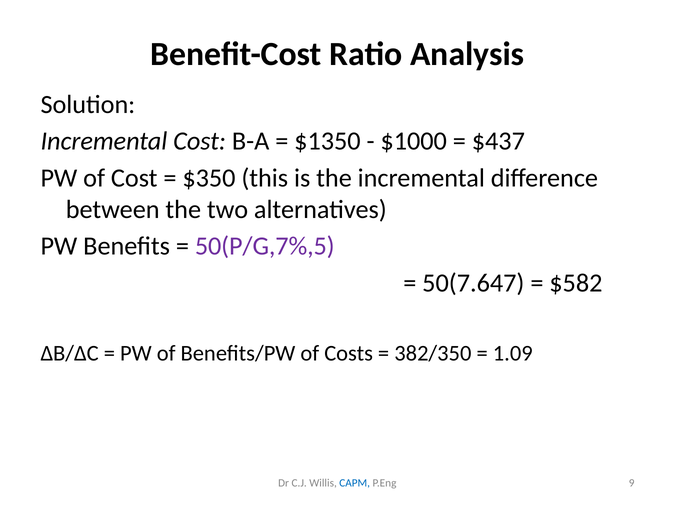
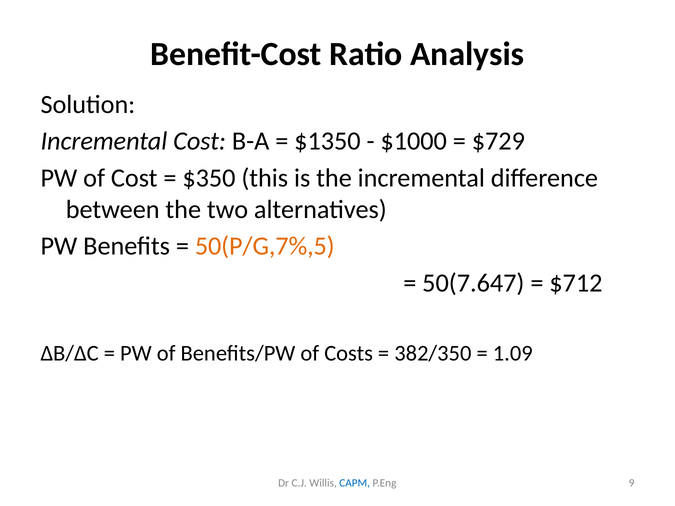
$437: $437 -> $729
50(P/G,7%,5 colour: purple -> orange
$582: $582 -> $712
